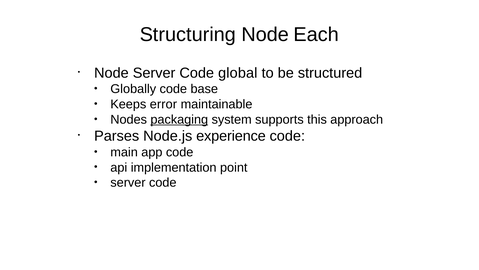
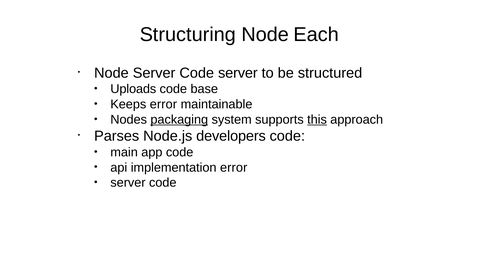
Code global: global -> server
Globally: Globally -> Uploads
this underline: none -> present
experience: experience -> developers
implementation point: point -> error
